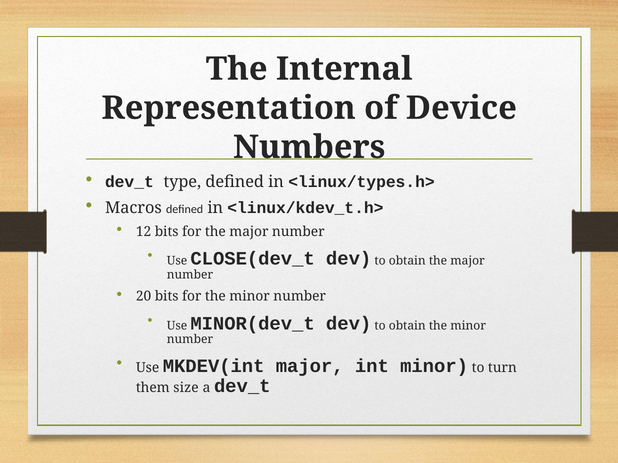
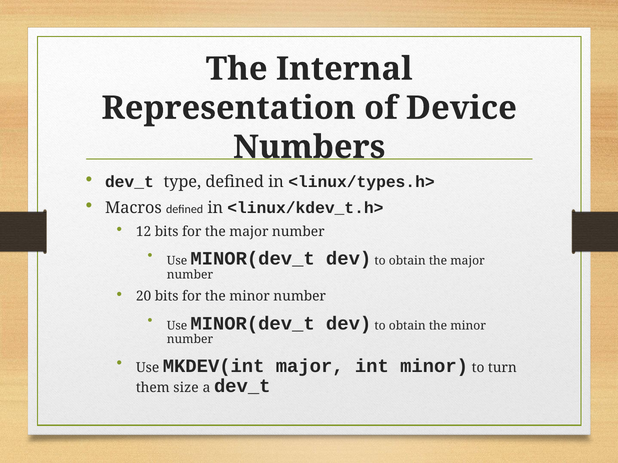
CLOSE(dev_t at (253, 259): CLOSE(dev_t -> MINOR(dev_t
